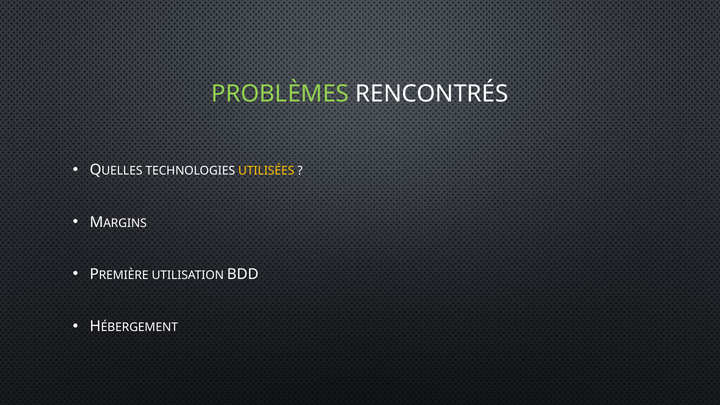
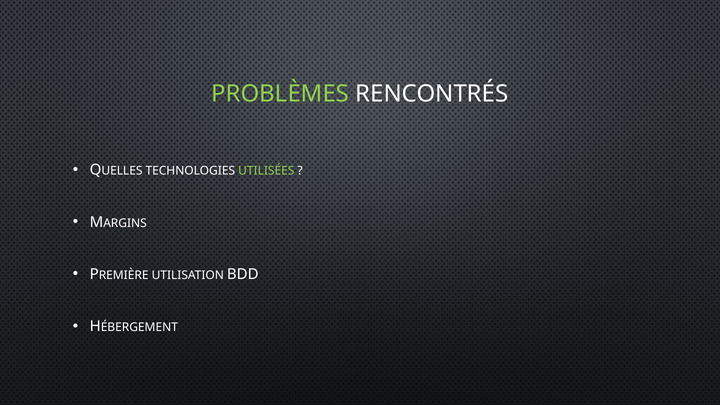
UTILISÉES colour: yellow -> light green
